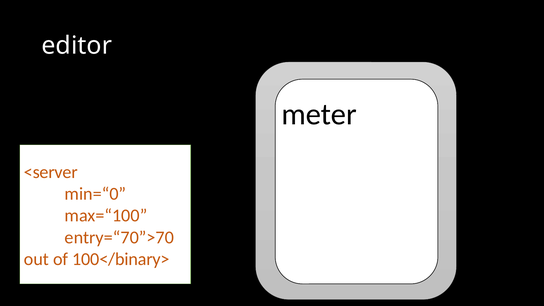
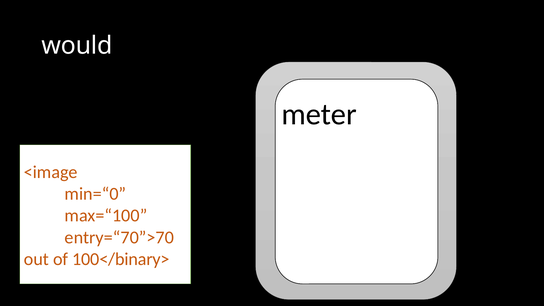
editor: editor -> would
<server: <server -> <image
